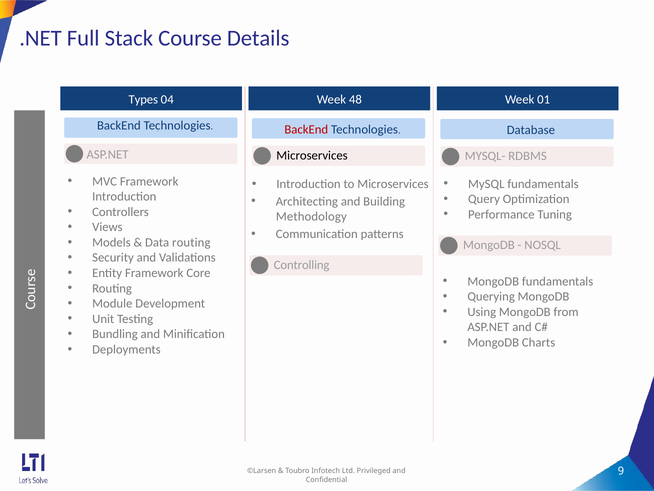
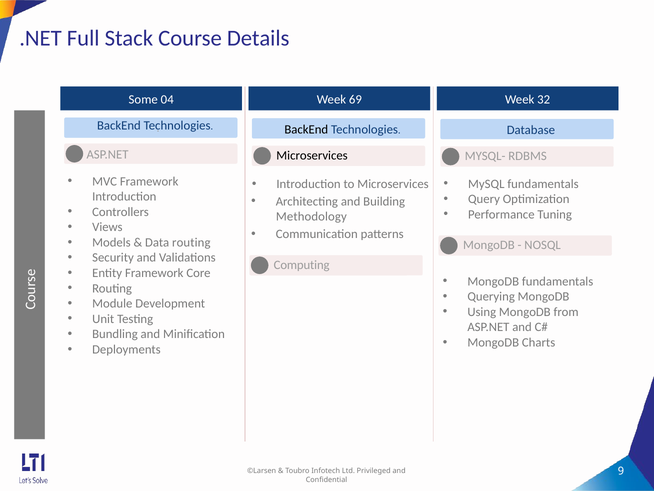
Types: Types -> Some
48: 48 -> 69
01: 01 -> 32
BackEnd at (306, 129) colour: red -> black
Controlling: Controlling -> Computing
